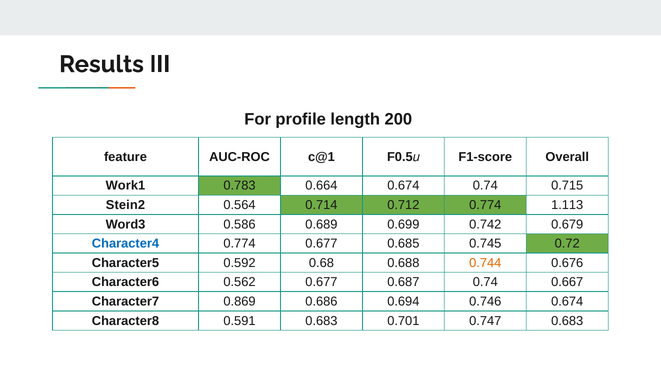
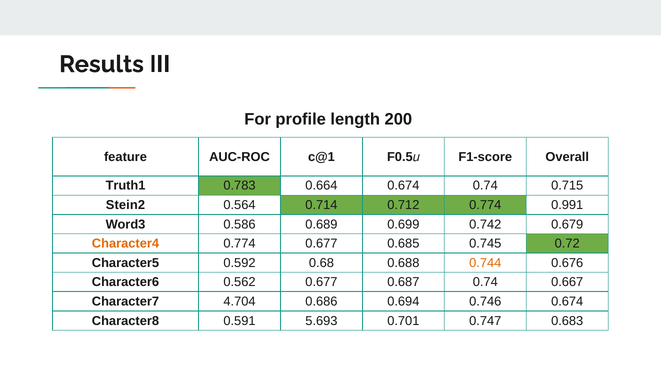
Work1: Work1 -> Truth1
1.113: 1.113 -> 0.991
Character4 colour: blue -> orange
0.869: 0.869 -> 4.704
0.591 0.683: 0.683 -> 5.693
